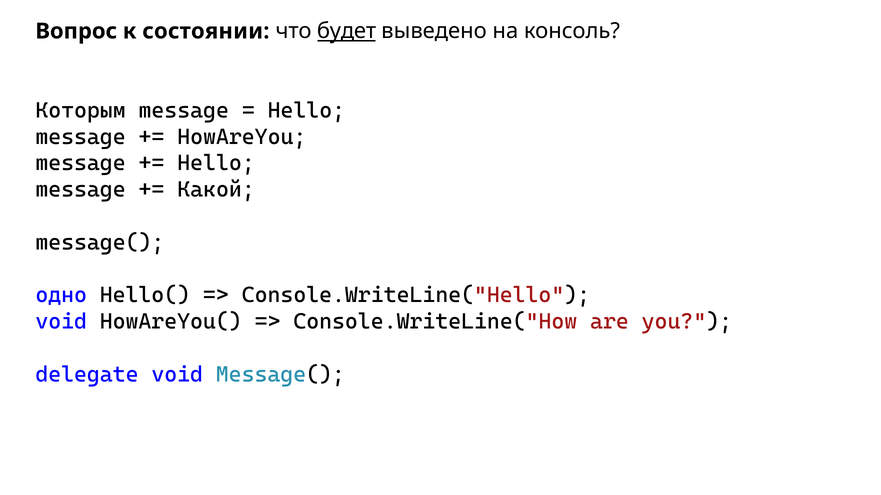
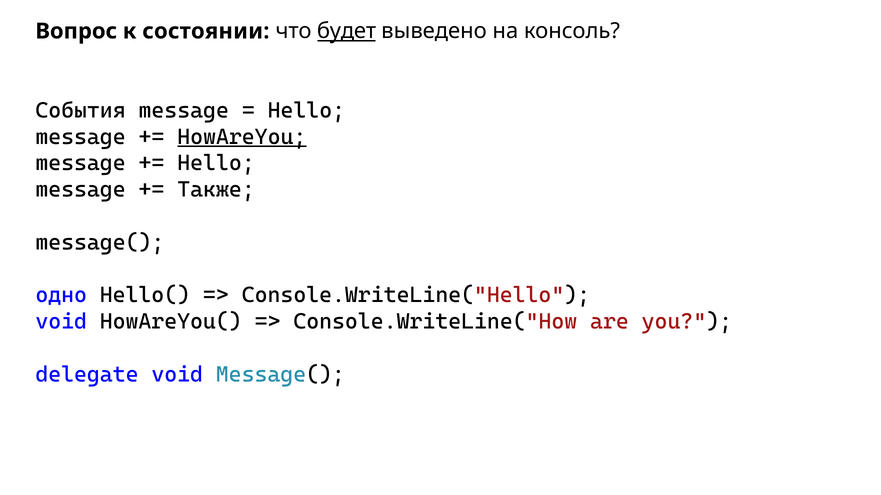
Которым: Которым -> События
HowAreYou underline: none -> present
Какой: Какой -> Также
